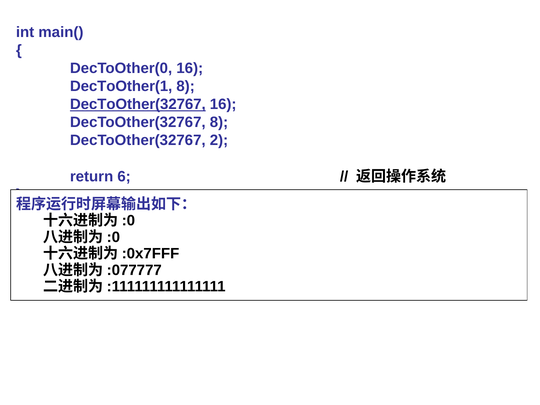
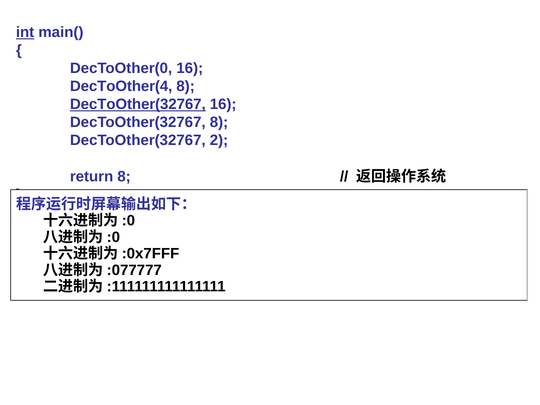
int underline: none -> present
DecToOther(1: DecToOther(1 -> DecToOther(4
return 6: 6 -> 8
